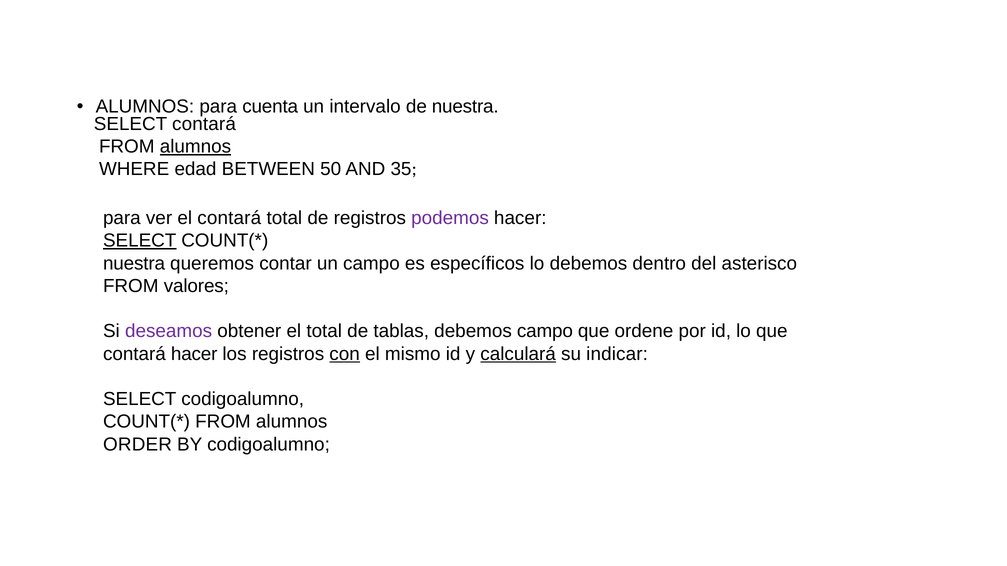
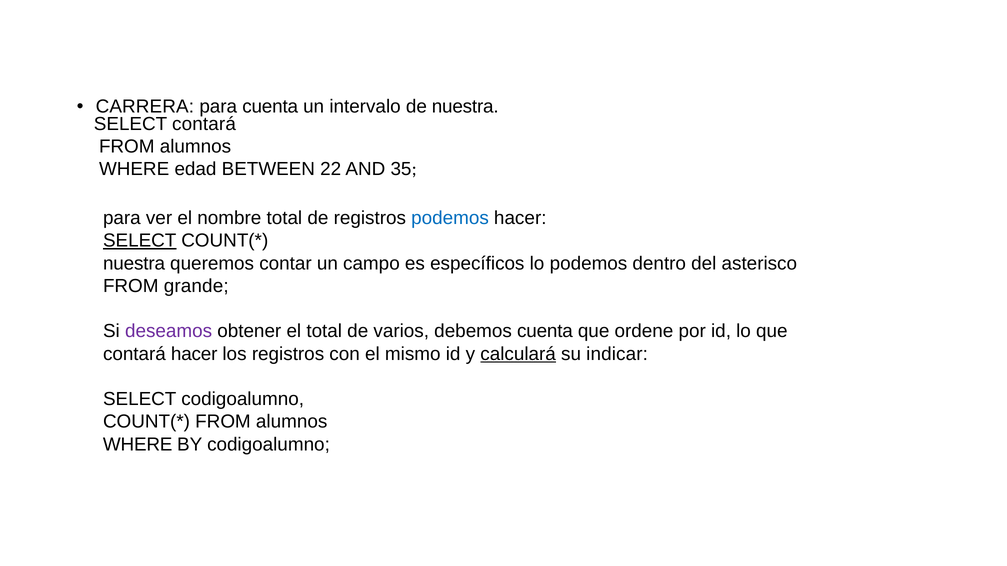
ALUMNOS at (145, 107): ALUMNOS -> CARRERA
alumnos at (195, 147) underline: present -> none
50: 50 -> 22
el contará: contará -> nombre
podemos at (450, 218) colour: purple -> blue
lo debemos: debemos -> podemos
valores: valores -> grande
tablas: tablas -> varios
debemos campo: campo -> cuenta
con underline: present -> none
ORDER at (138, 445): ORDER -> WHERE
